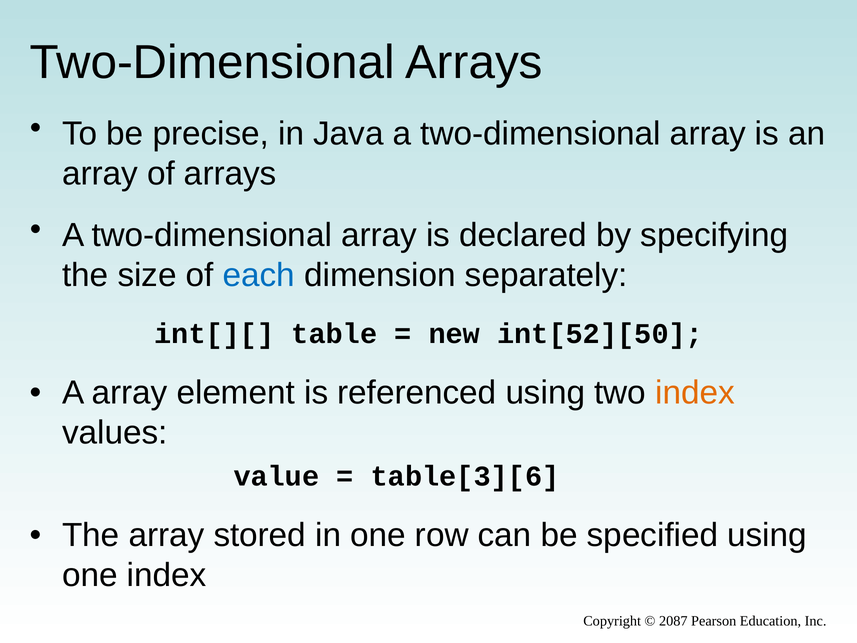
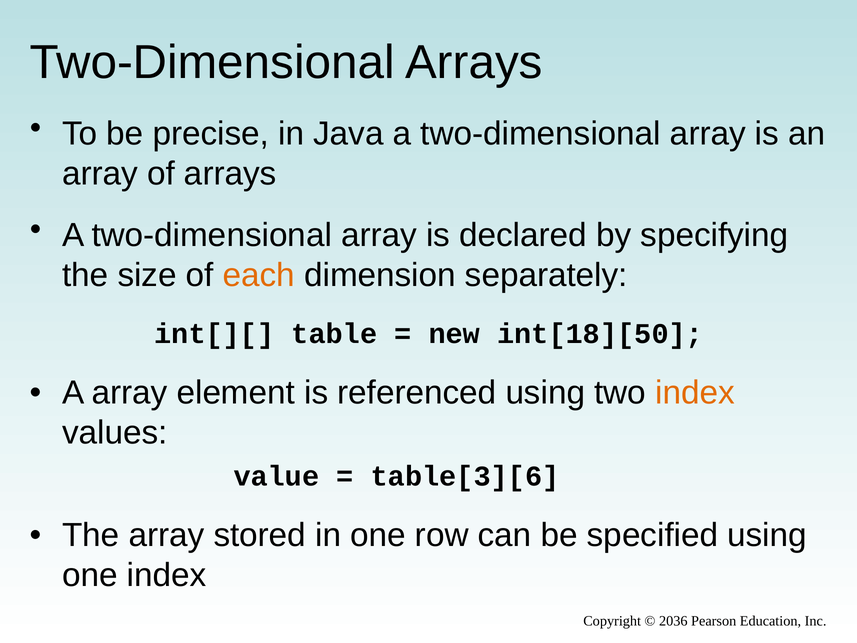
each colour: blue -> orange
int[52][50: int[52][50 -> int[18][50
2087: 2087 -> 2036
